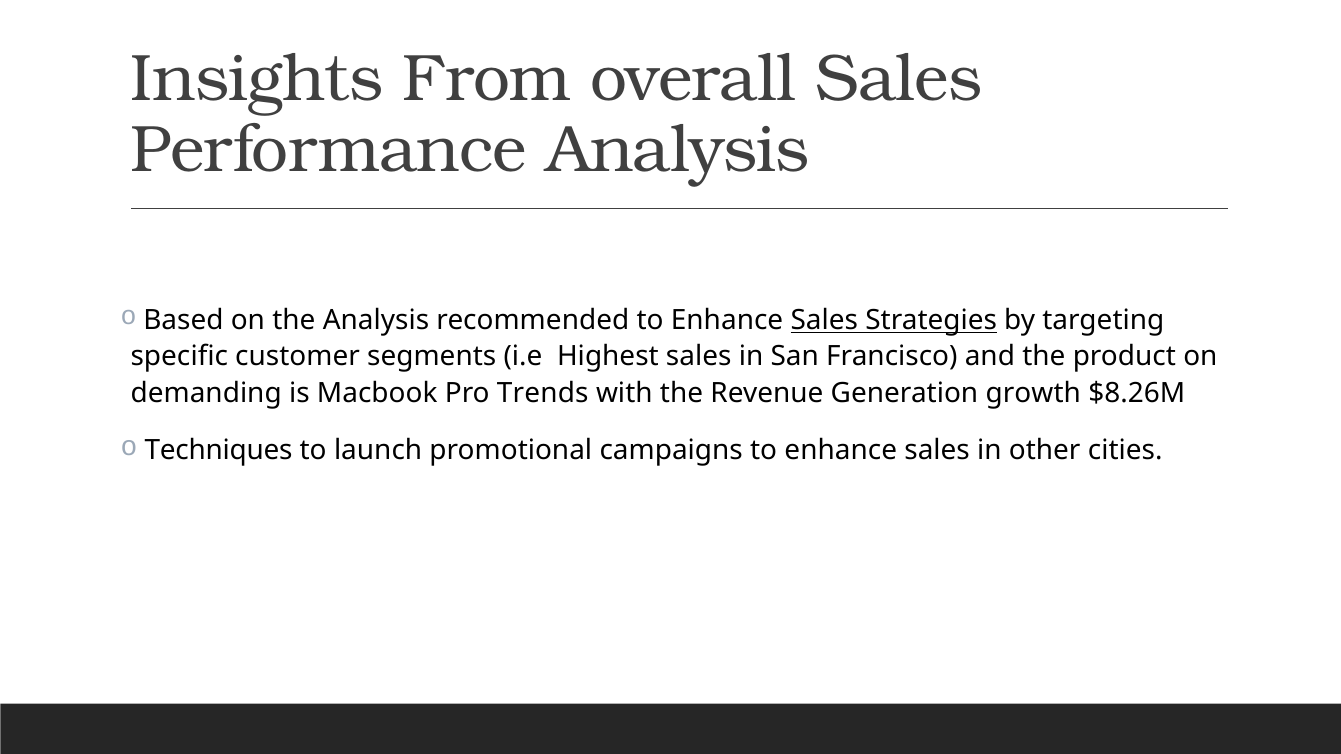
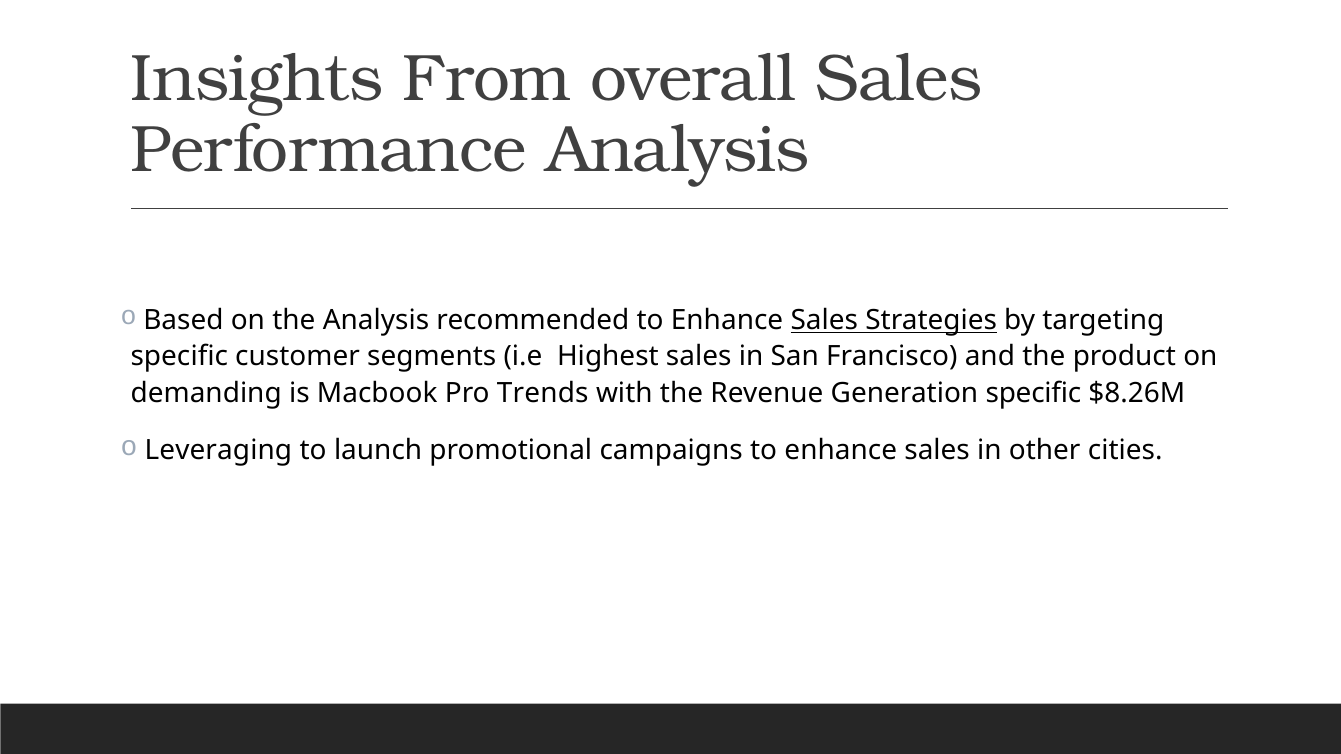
Generation growth: growth -> specific
Techniques: Techniques -> Leveraging
